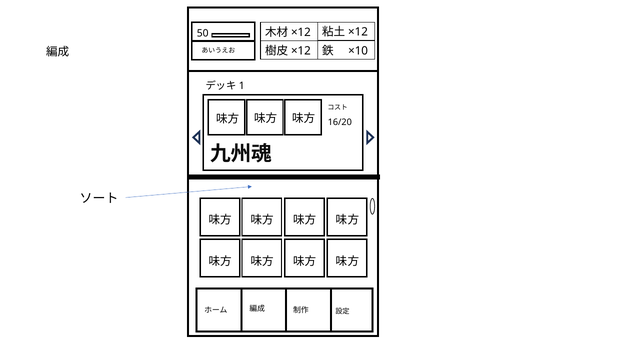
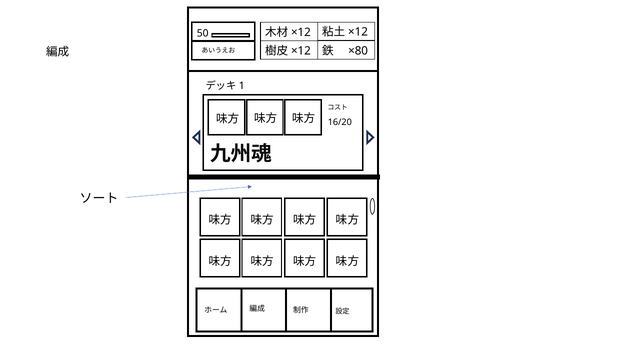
×10: ×10 -> ×80
